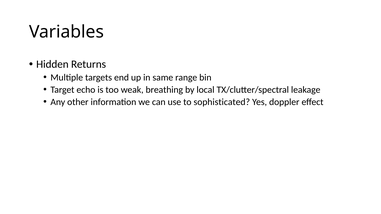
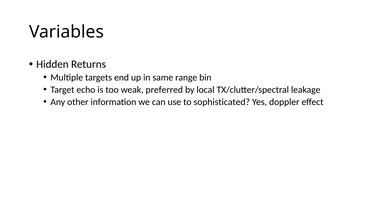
breathing: breathing -> preferred
